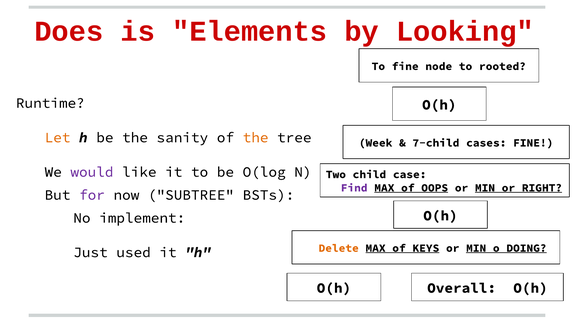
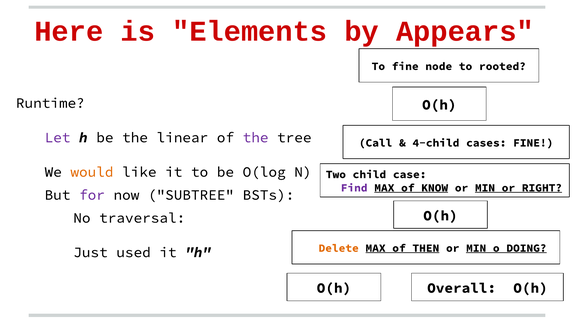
Does: Does -> Here
Looking: Looking -> Appears
Let colour: orange -> purple
sanity: sanity -> linear
the at (256, 137) colour: orange -> purple
Week: Week -> Call
7-child: 7-child -> 4-child
would colour: purple -> orange
OOPS: OOPS -> KNOW
implement: implement -> traversal
KEYS: KEYS -> THEN
